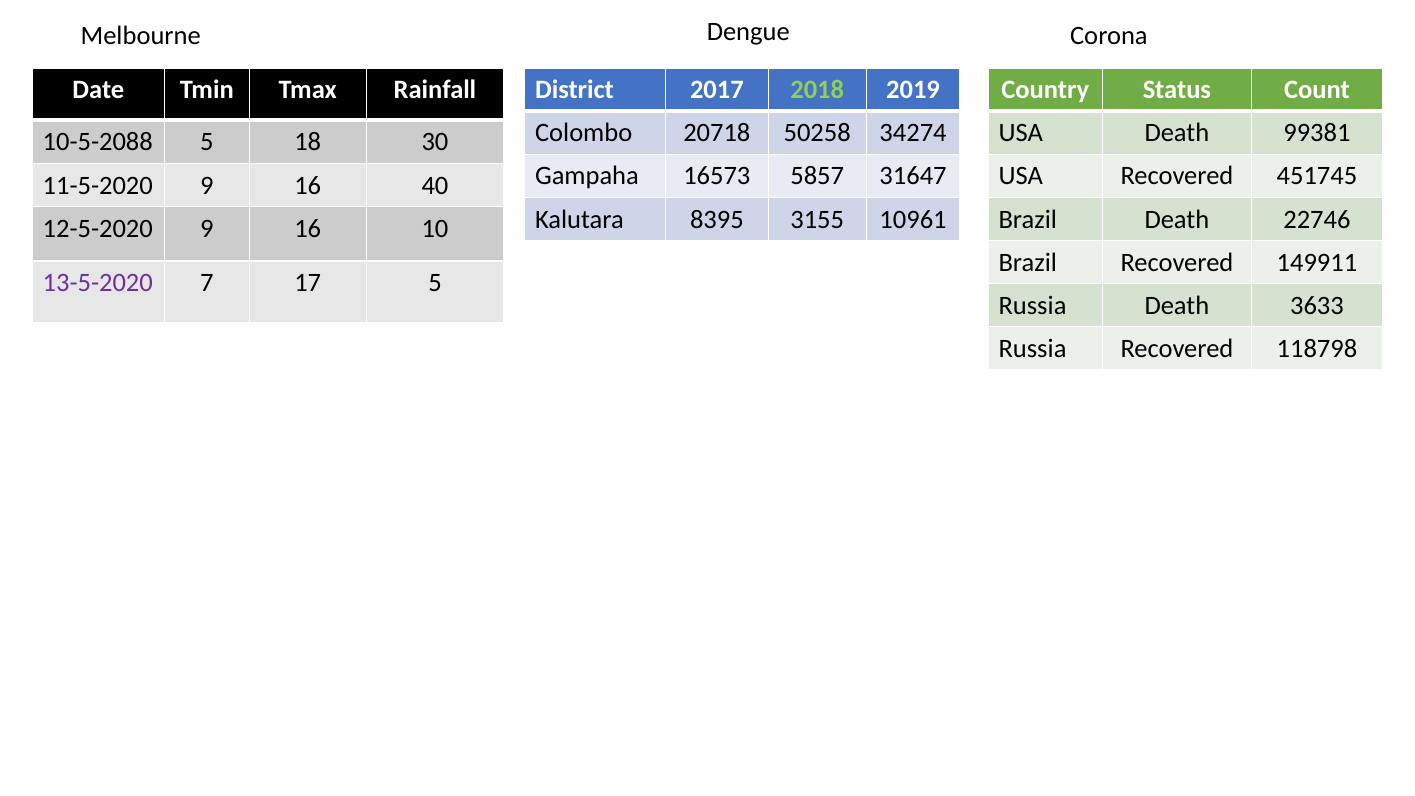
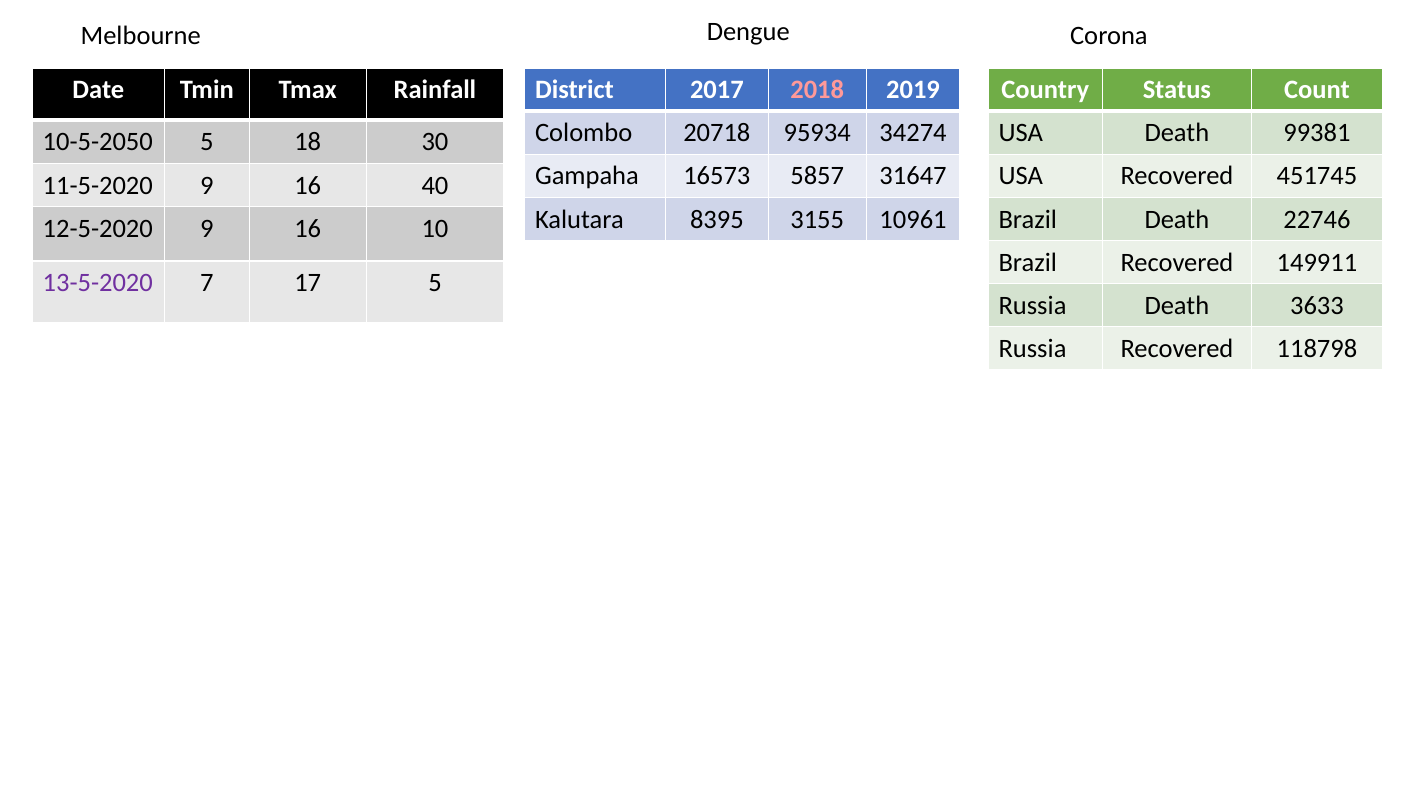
2018 colour: light green -> pink
50258: 50258 -> 95934
10-5-2088: 10-5-2088 -> 10-5-2050
